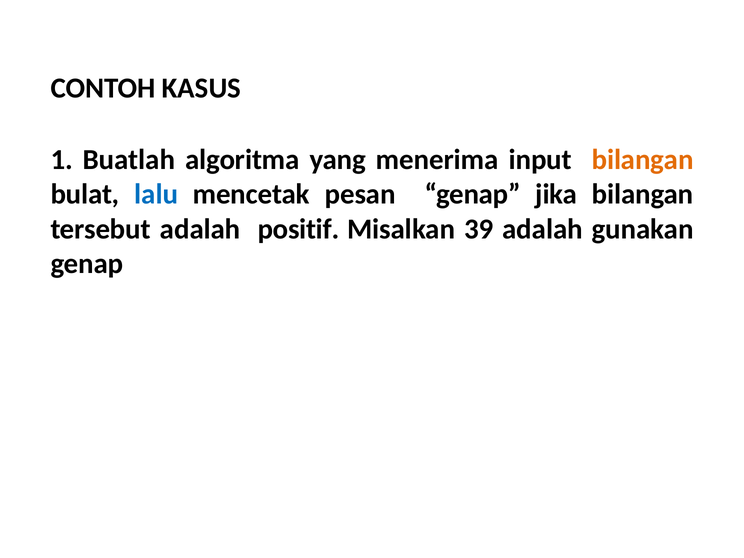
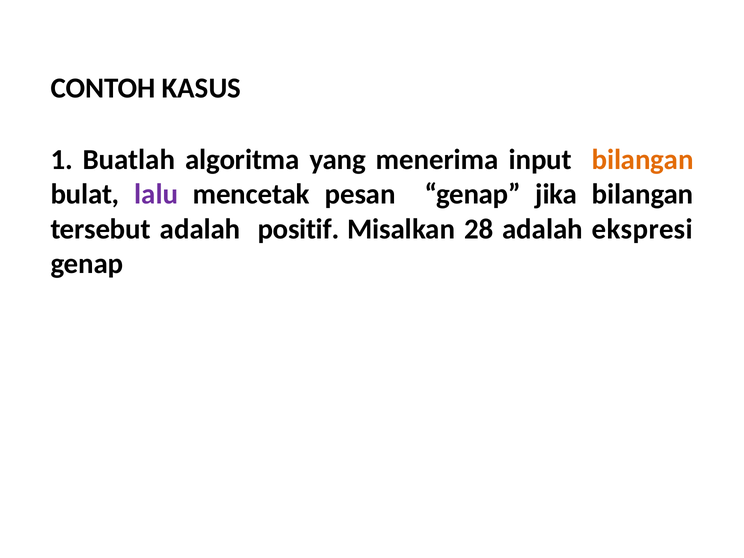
lalu colour: blue -> purple
39: 39 -> 28
gunakan: gunakan -> ekspresi
